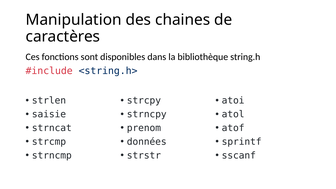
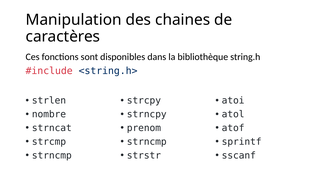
saisie: saisie -> nombre
données at (147, 142): données -> strncmp
